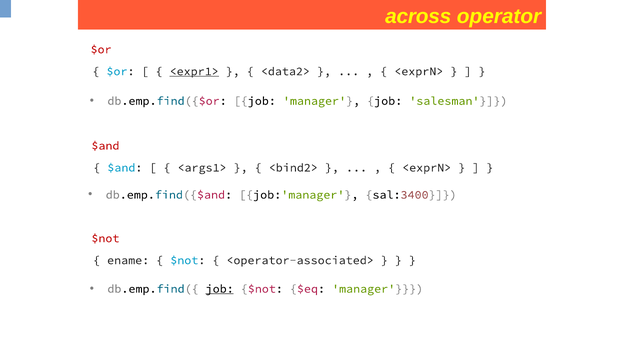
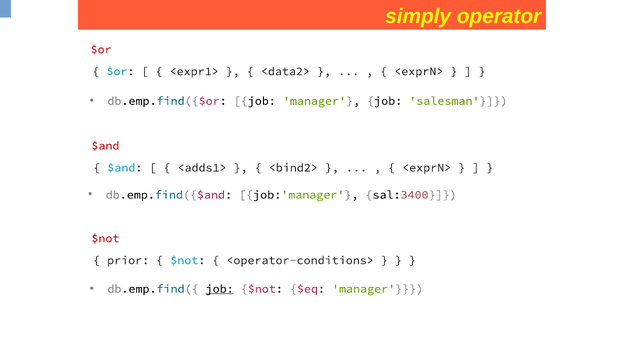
across: across -> simply
<expr1> underline: present -> none
<args1>: <args1> -> <adds1>
ename: ename -> prior
<operator-associated>: <operator-associated> -> <operator-conditions>
